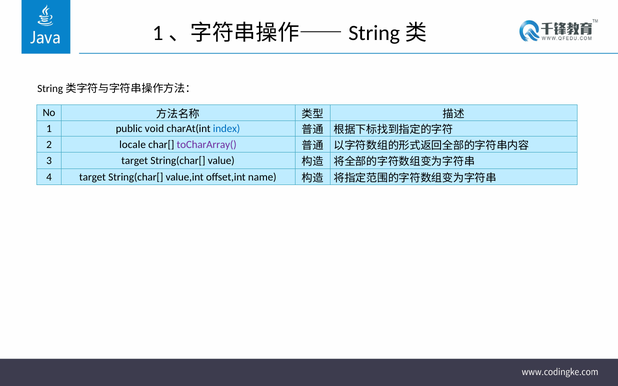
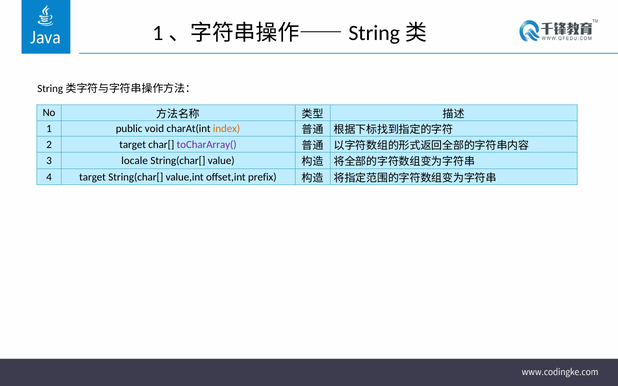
index colour: blue -> orange
2 locale: locale -> target
3 target: target -> locale
name: name -> prefix
